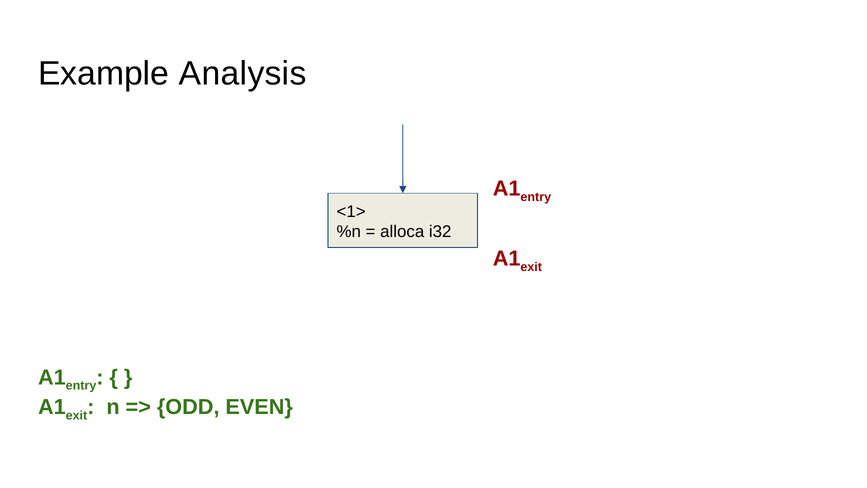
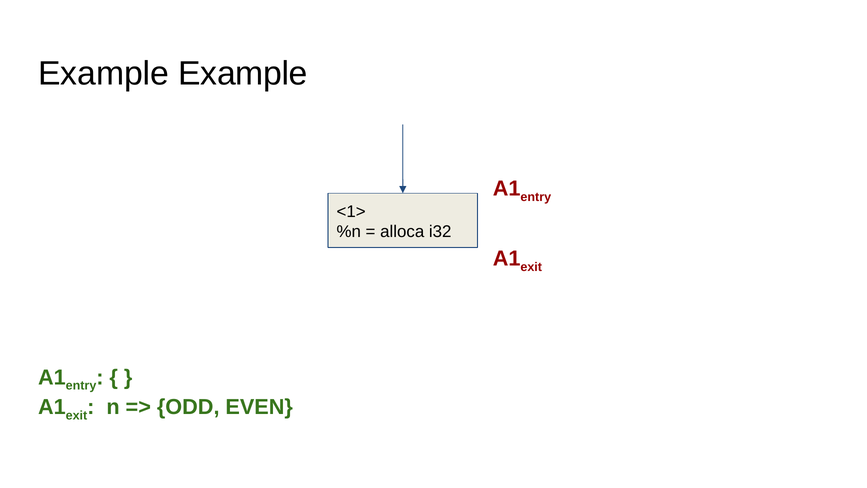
Example Analysis: Analysis -> Example
